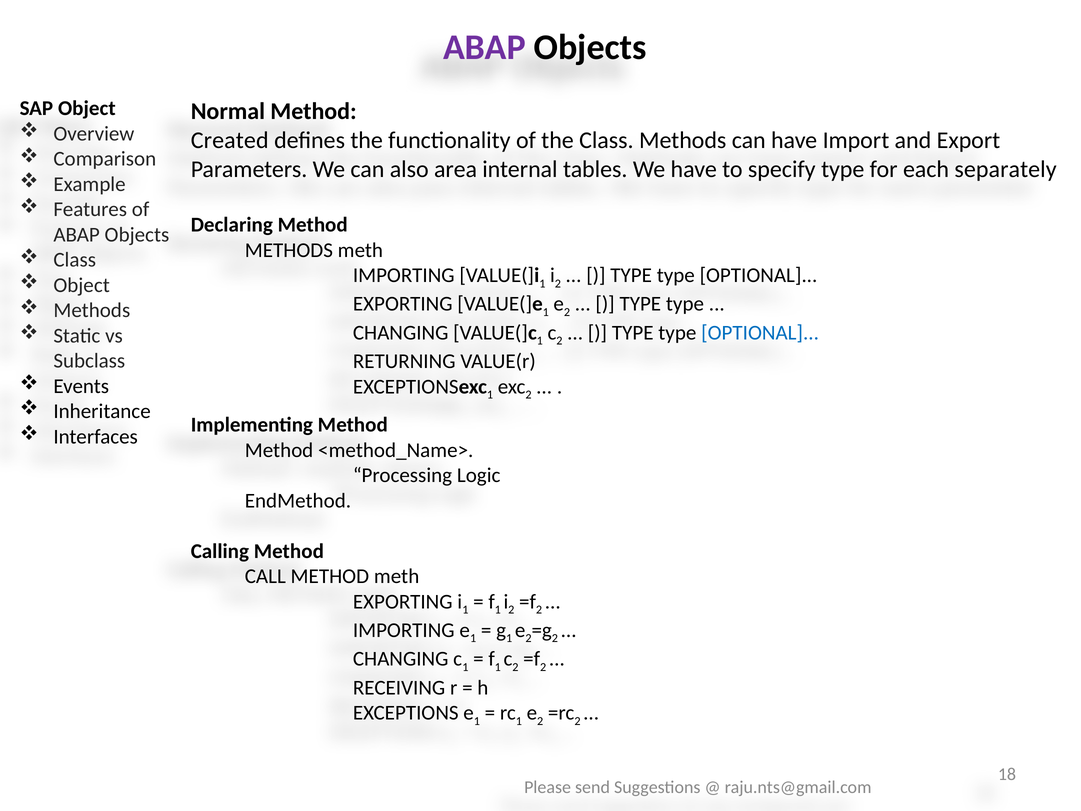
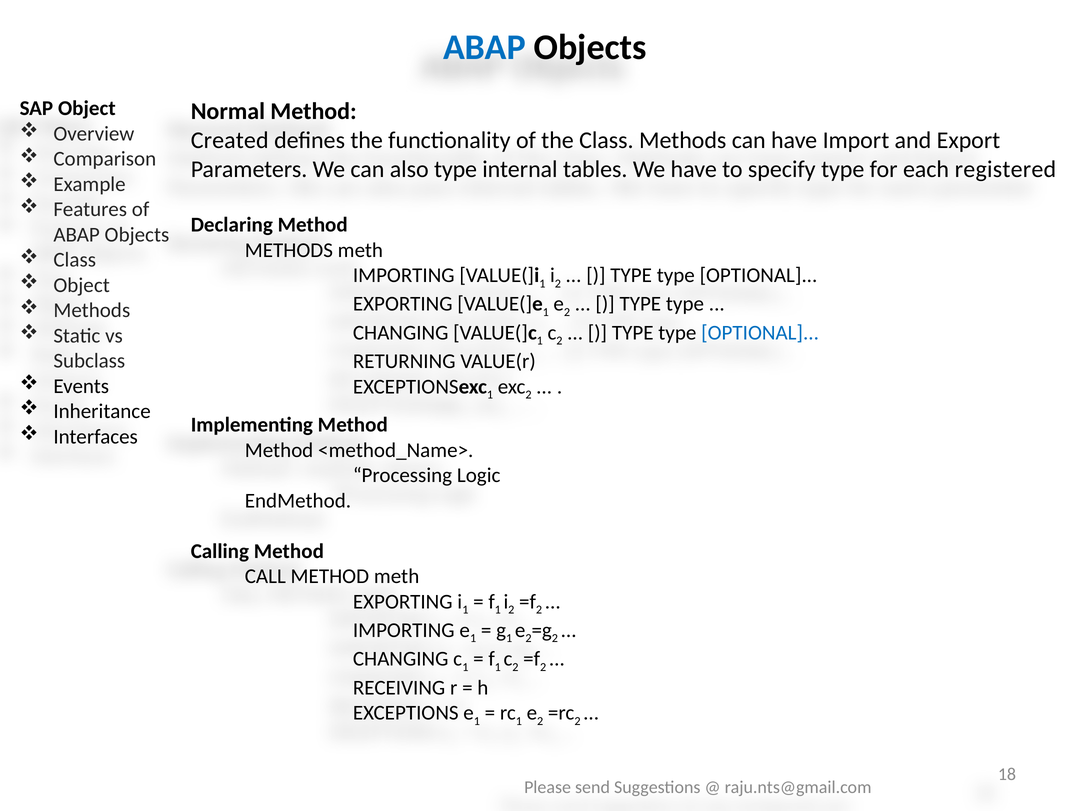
ABAP at (484, 47) colour: purple -> blue
also area: area -> type
separately: separately -> registered
